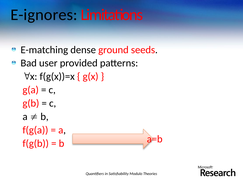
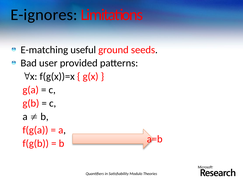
dense: dense -> useful
